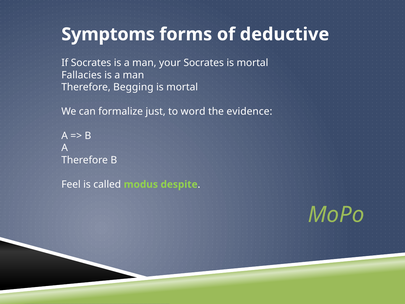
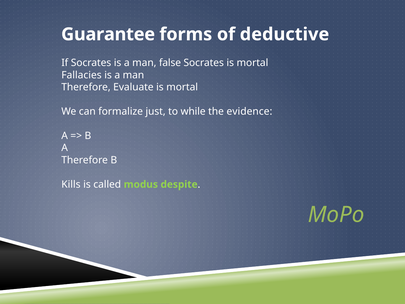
Symptoms: Symptoms -> Guarantee
your: your -> false
Begging: Begging -> Evaluate
word: word -> while
Feel: Feel -> Kills
